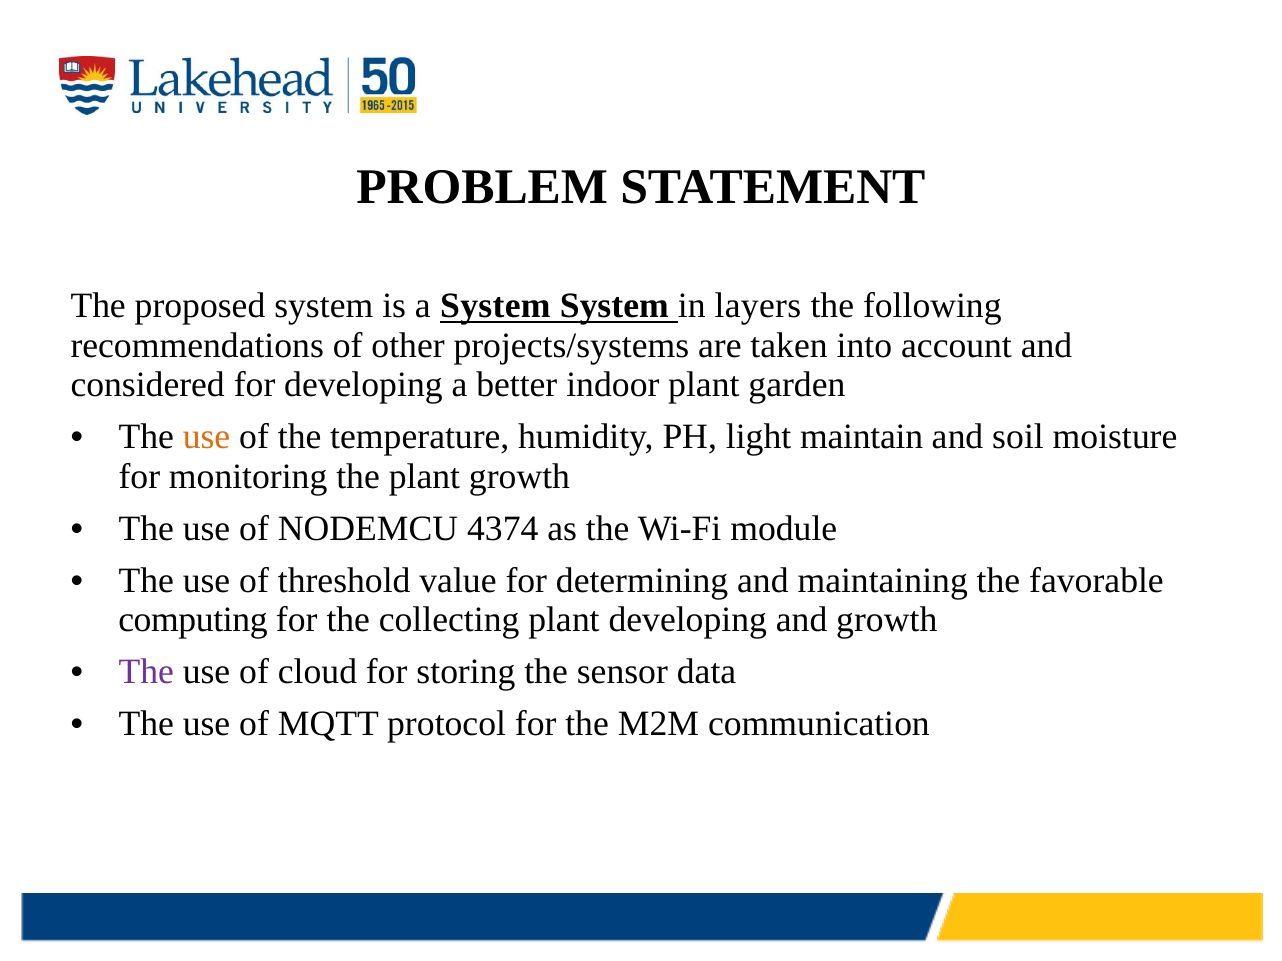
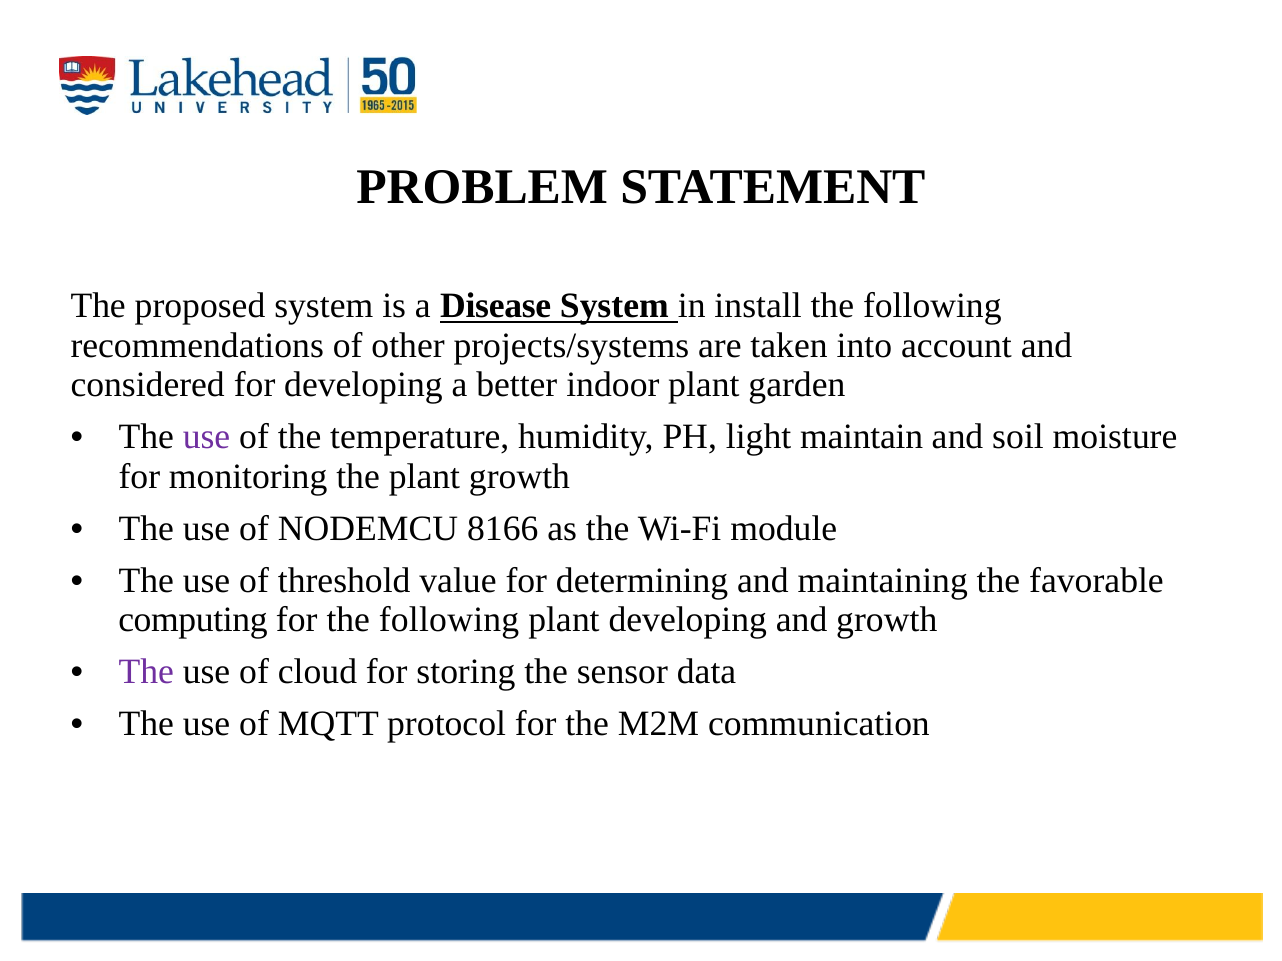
a System: System -> Disease
layers: layers -> install
use at (207, 437) colour: orange -> purple
4374: 4374 -> 8166
for the collecting: collecting -> following
